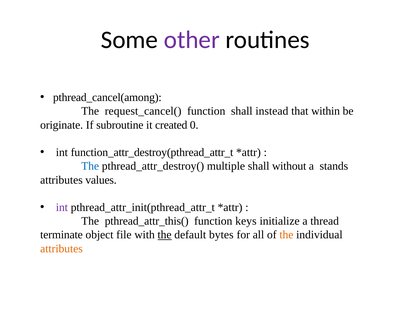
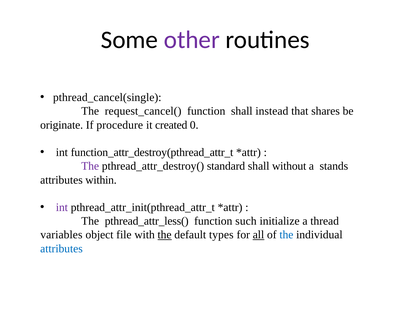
pthread_cancel(among: pthread_cancel(among -> pthread_cancel(single
within: within -> shares
subroutine: subroutine -> procedure
The at (90, 166) colour: blue -> purple
multiple: multiple -> standard
values: values -> within
pthread_attr_this(: pthread_attr_this( -> pthread_attr_less(
keys: keys -> such
terminate: terminate -> variables
bytes: bytes -> types
all underline: none -> present
the at (286, 234) colour: orange -> blue
attributes at (61, 248) colour: orange -> blue
